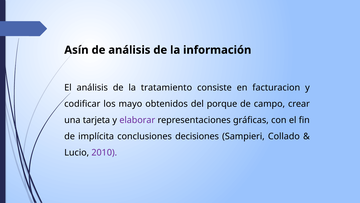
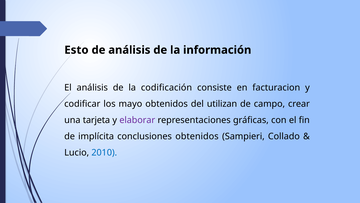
Asín: Asín -> Esto
tratamiento: tratamiento -> codificación
porque: porque -> utilizan
conclusiones decisiones: decisiones -> obtenidos
2010 colour: purple -> blue
